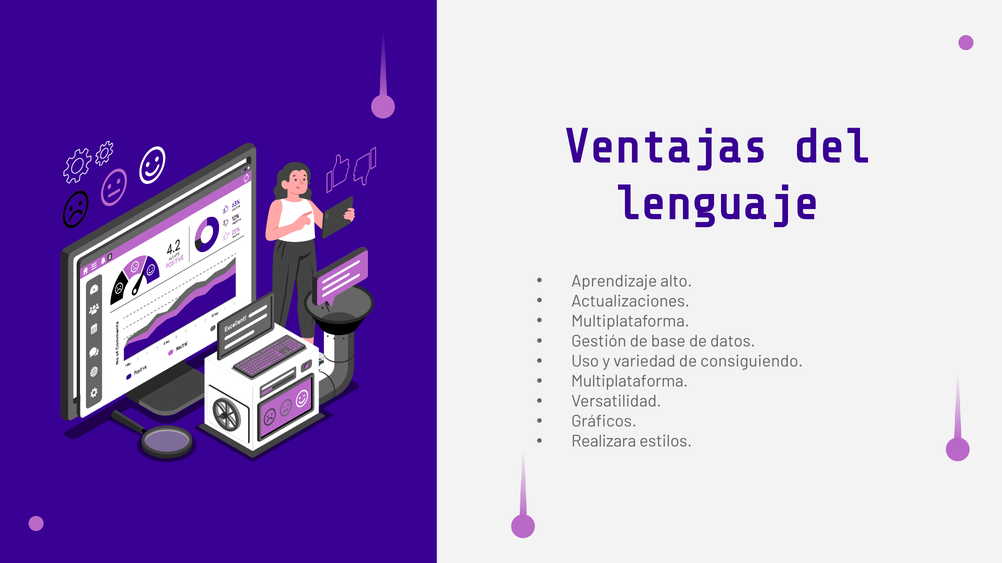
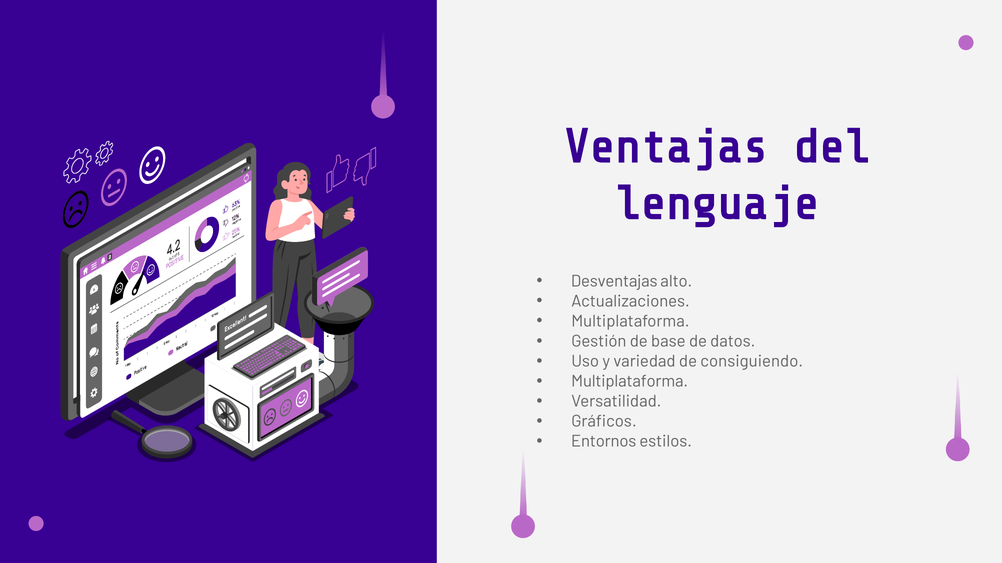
Aprendizaje: Aprendizaje -> Desventajas
Realizara: Realizara -> Entornos
